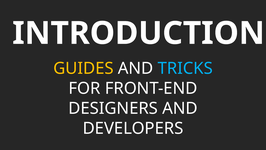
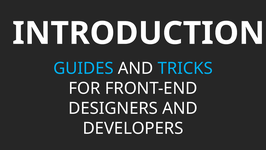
GUIDES colour: yellow -> light blue
